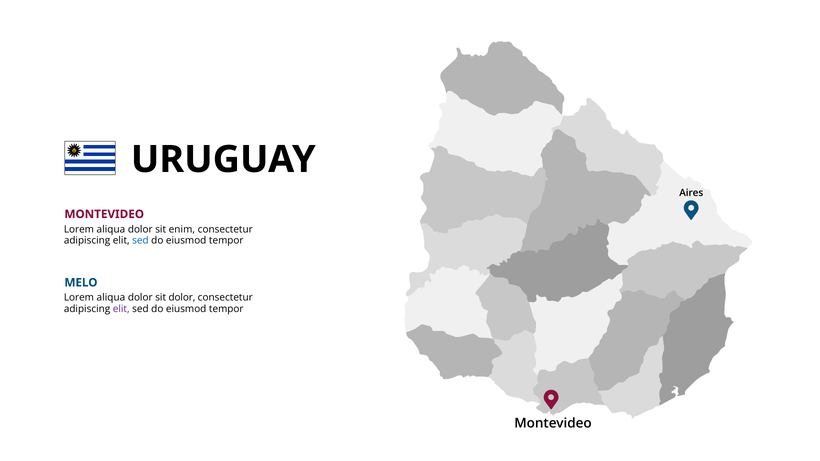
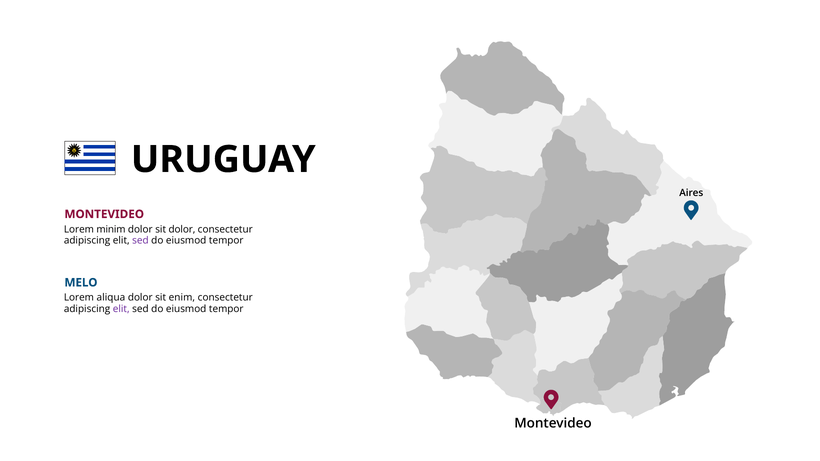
aliqua at (111, 230): aliqua -> minim
sit enim: enim -> dolor
sed at (140, 241) colour: blue -> purple
sit dolor: dolor -> enim
